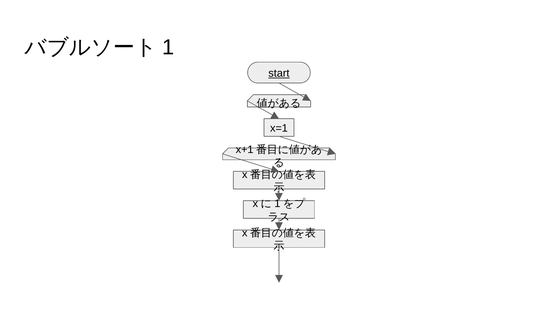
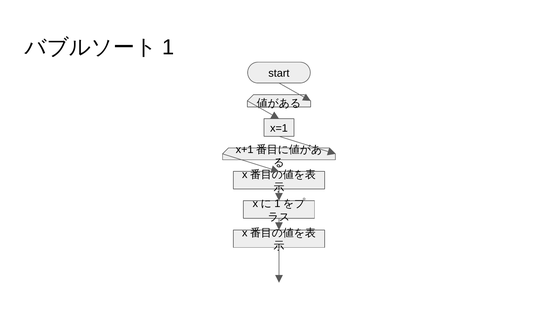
start underline: present -> none
